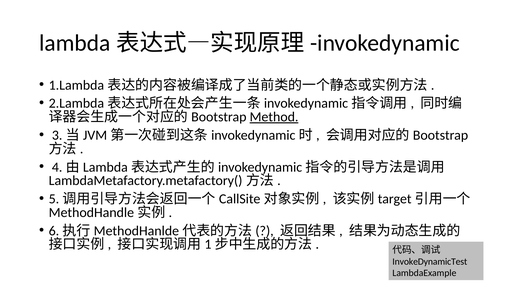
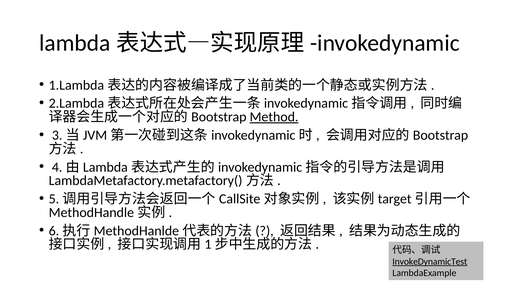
InvokeDynamicTest underline: none -> present
